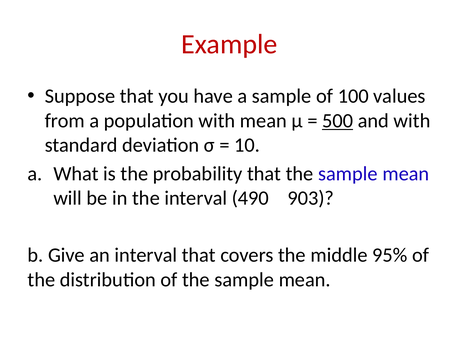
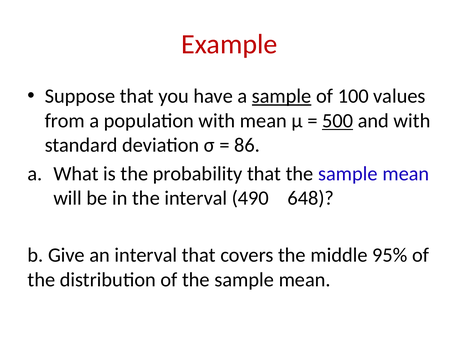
sample at (282, 96) underline: none -> present
10: 10 -> 86
903: 903 -> 648
